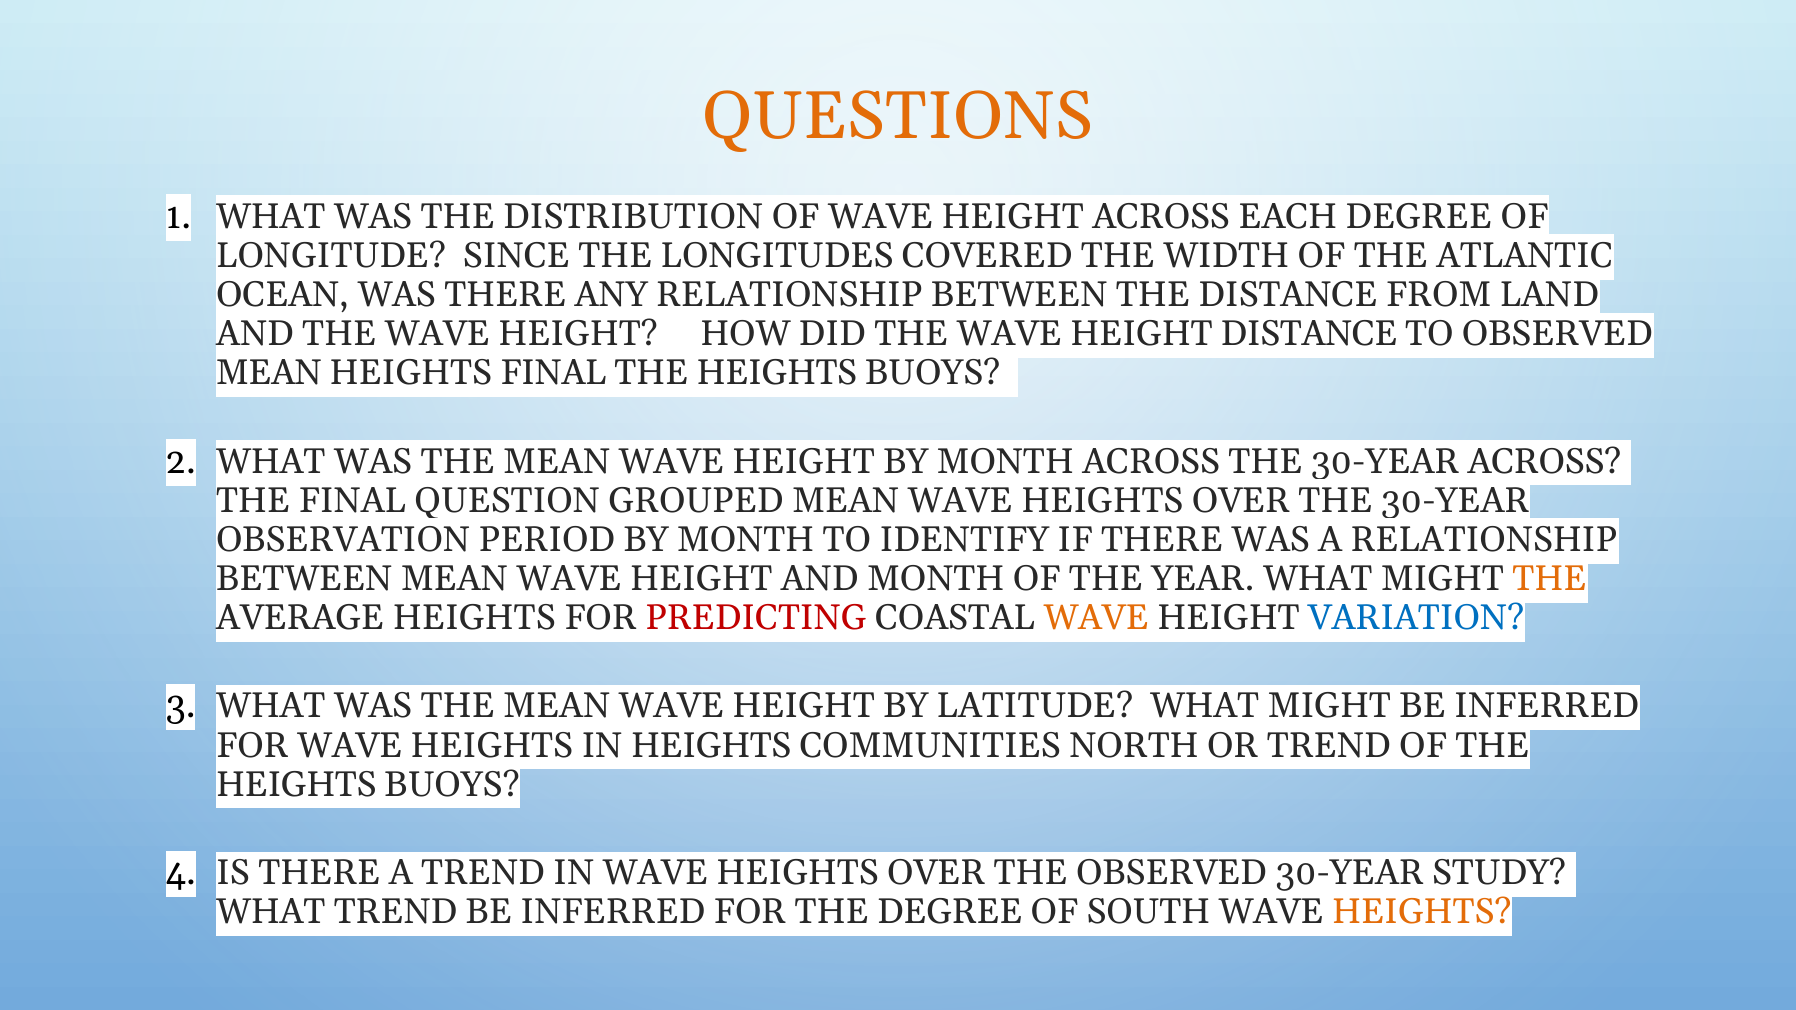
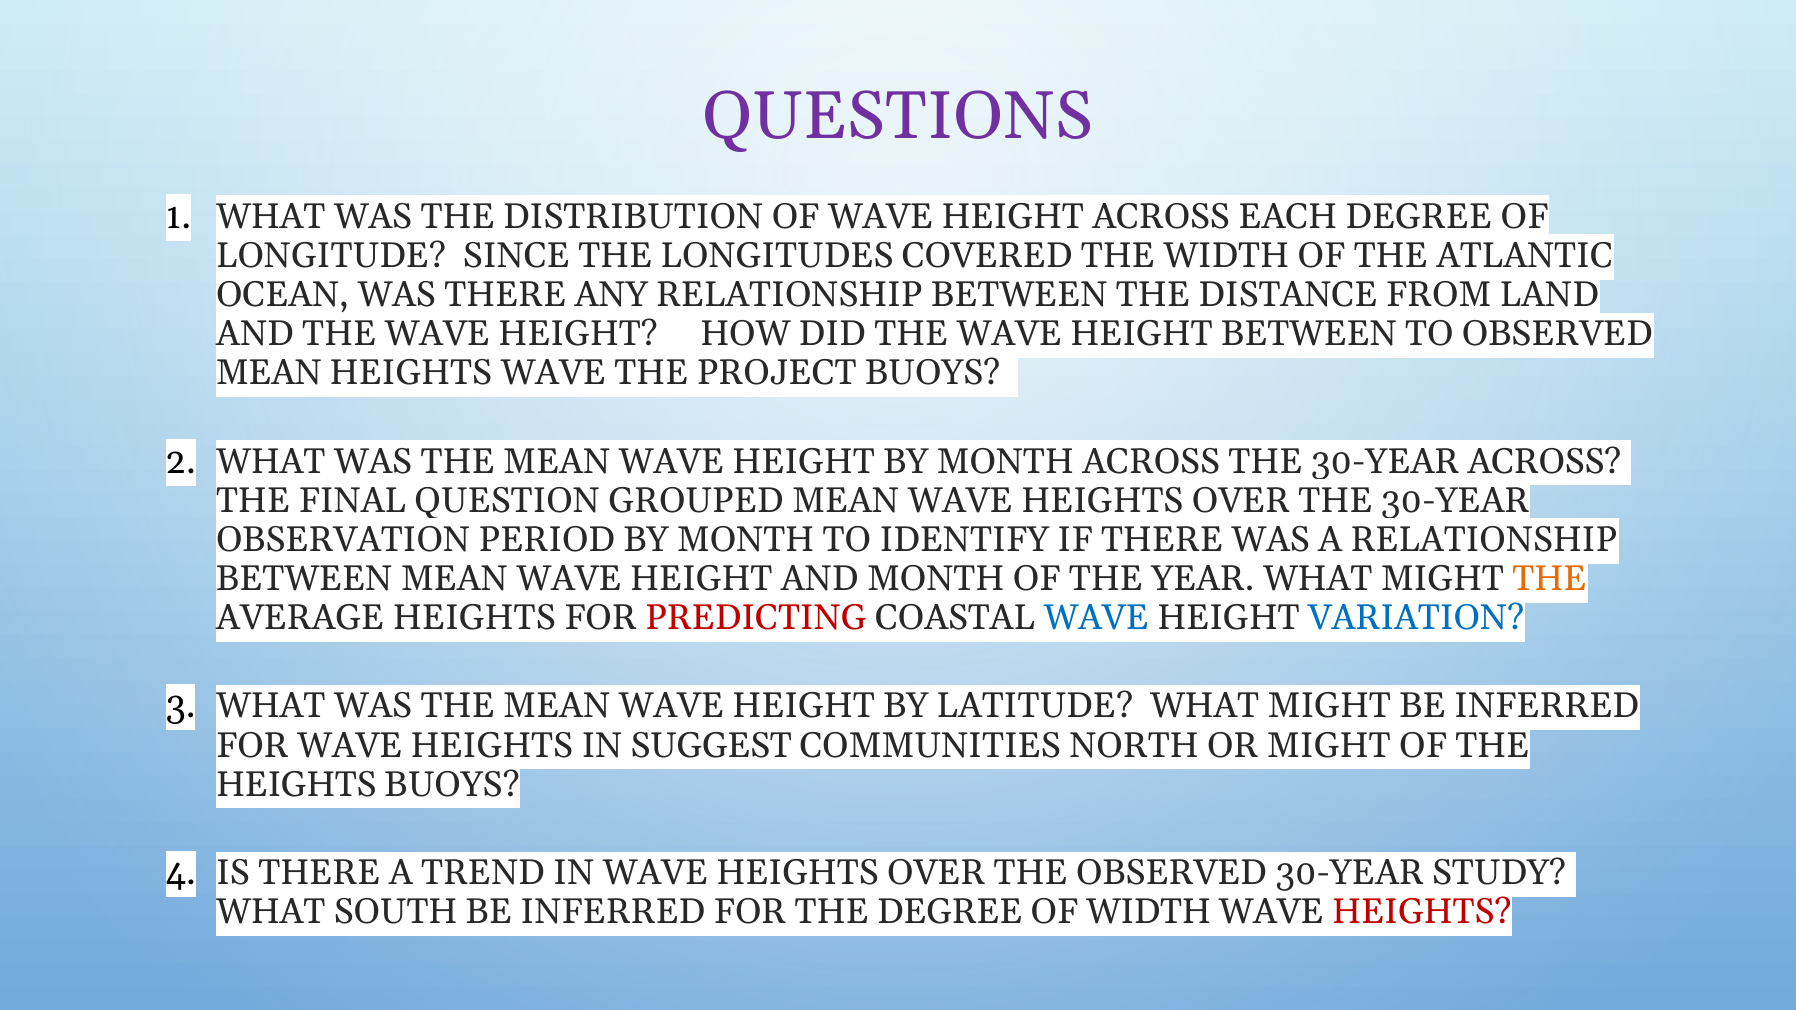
QUESTIONS colour: orange -> purple
HEIGHT DISTANCE: DISTANCE -> BETWEEN
HEIGHTS FINAL: FINAL -> WAVE
HEIGHTS at (777, 373): HEIGHTS -> PROJECT
WAVE at (1096, 618) colour: orange -> blue
IN HEIGHTS: HEIGHTS -> SUGGEST
OR TREND: TREND -> MIGHT
WHAT TREND: TREND -> SOUTH
OF SOUTH: SOUTH -> WIDTH
HEIGHTS at (1422, 912) colour: orange -> red
